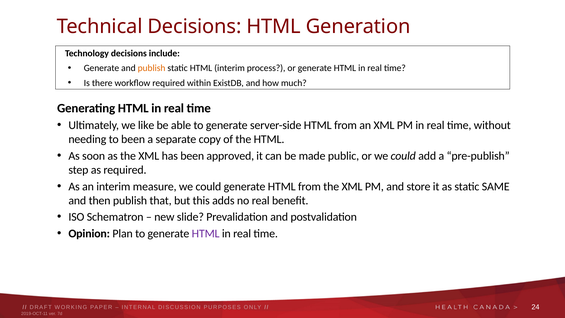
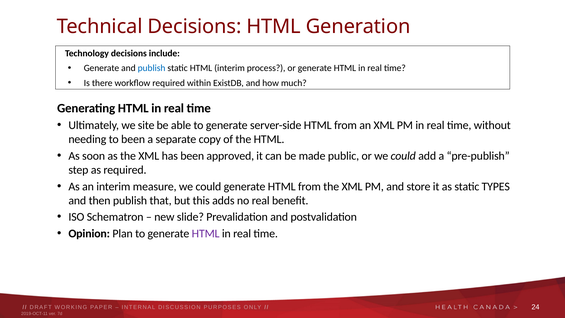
publish at (152, 68) colour: orange -> blue
like: like -> site
SAME: SAME -> TYPES
